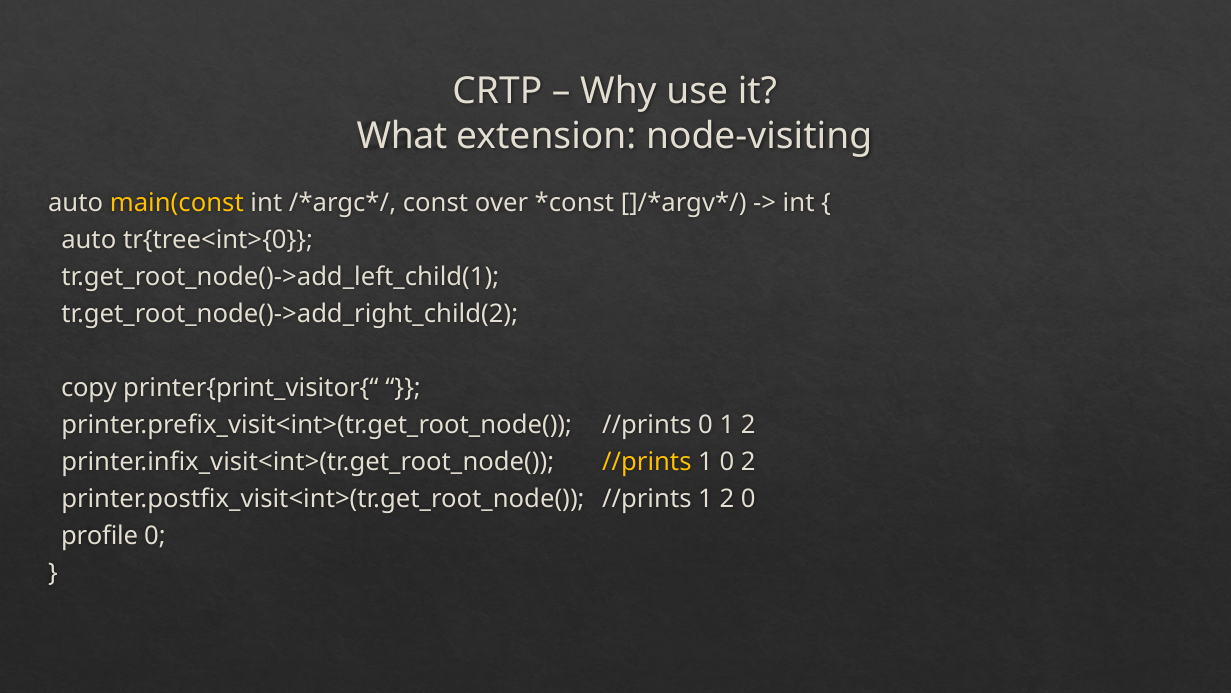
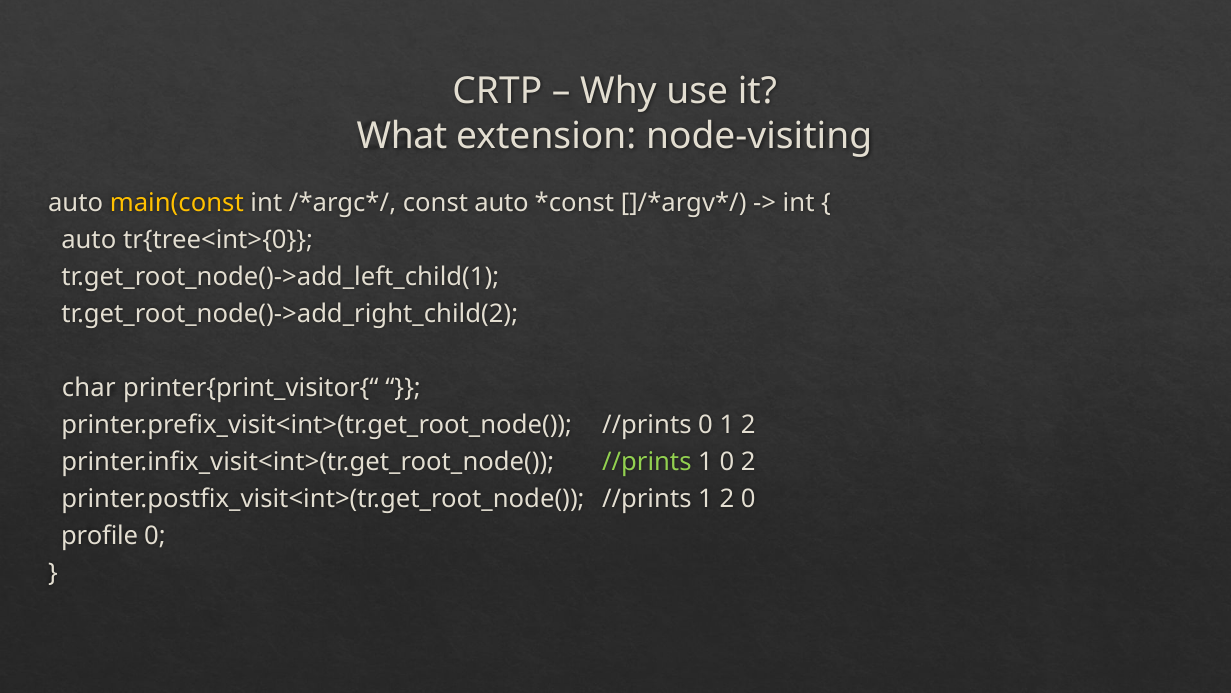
const over: over -> auto
copy: copy -> char
//prints at (647, 462) colour: yellow -> light green
